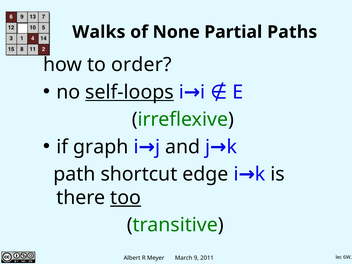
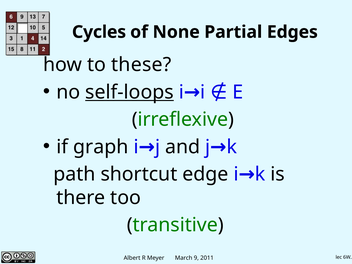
Walks: Walks -> Cycles
Paths: Paths -> Edges
order: order -> these
too underline: present -> none
